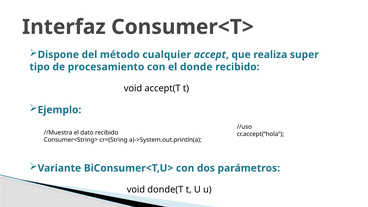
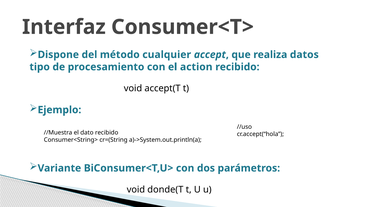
super: super -> datos
donde: donde -> action
